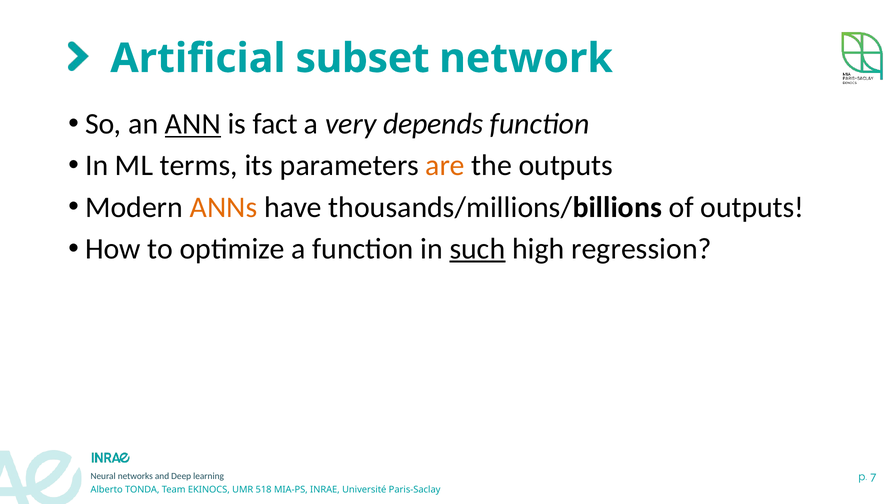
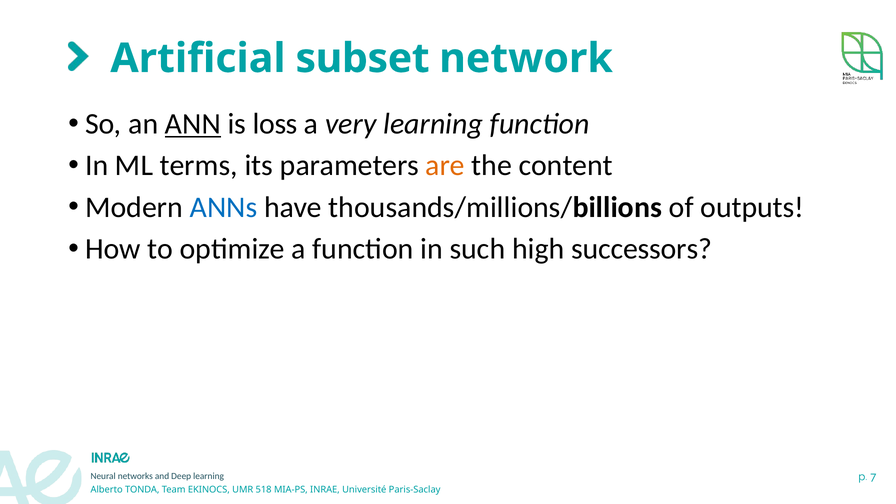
fact: fact -> loss
very depends: depends -> learning
the outputs: outputs -> content
ANNs colour: orange -> blue
such underline: present -> none
regression: regression -> successors
